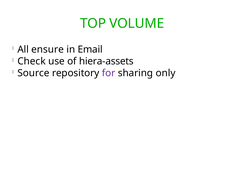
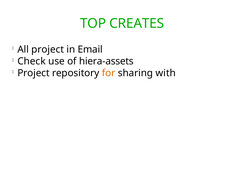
VOLUME: VOLUME -> CREATES
All ensure: ensure -> project
Source at (33, 73): Source -> Project
for colour: purple -> orange
only: only -> with
